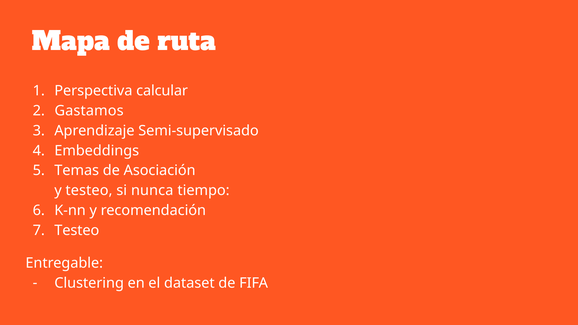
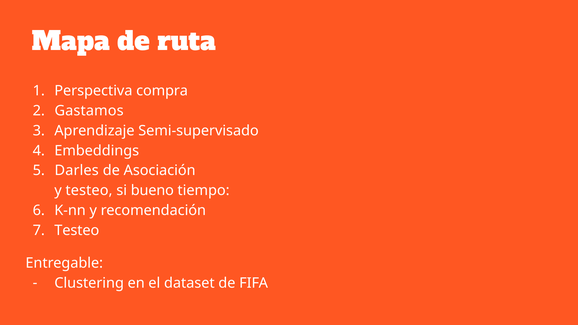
calcular: calcular -> compra
Temas: Temas -> Darles
nunca: nunca -> bueno
